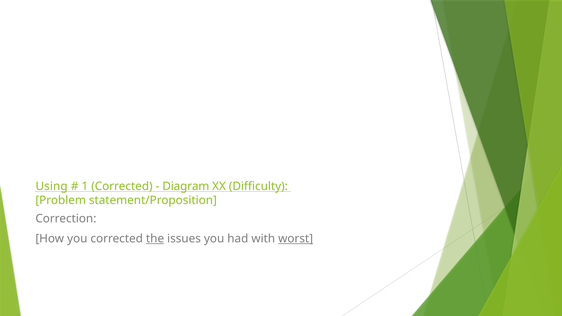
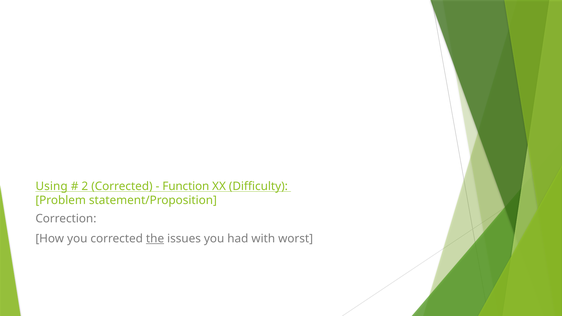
1: 1 -> 2
Diagram: Diagram -> Function
worst underline: present -> none
